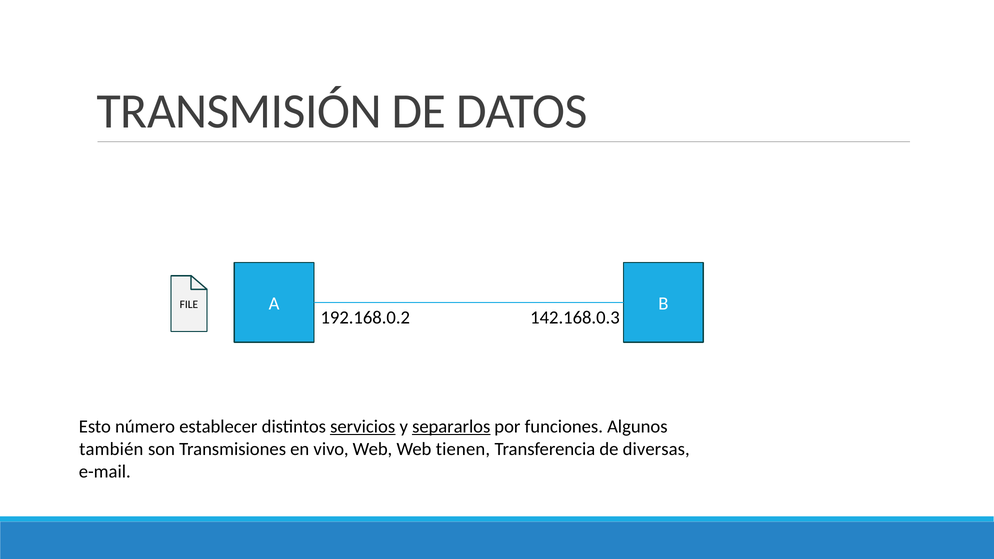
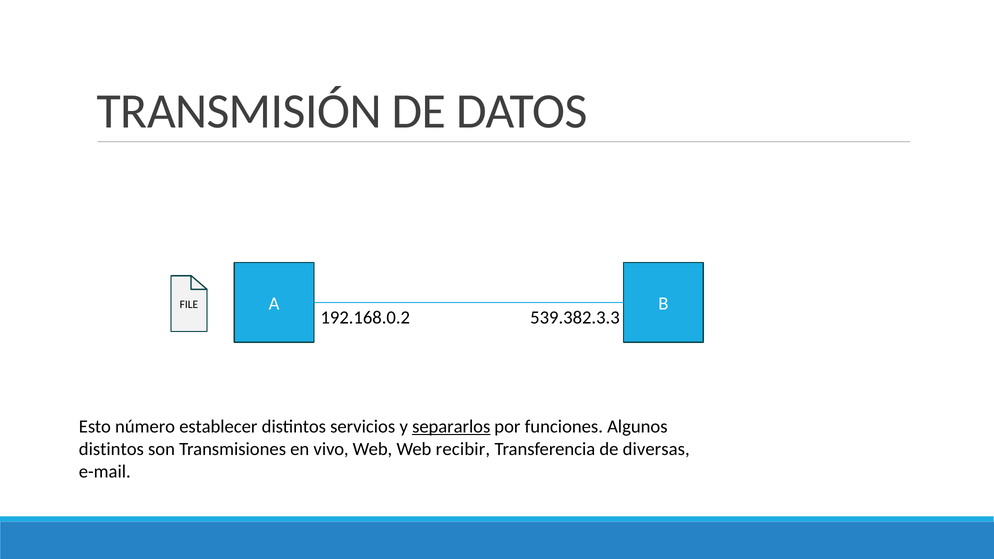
142.168.0.3: 142.168.0.3 -> 539.382.3.3
servicios underline: present -> none
también at (111, 449): también -> distintos
tienen: tienen -> recibir
